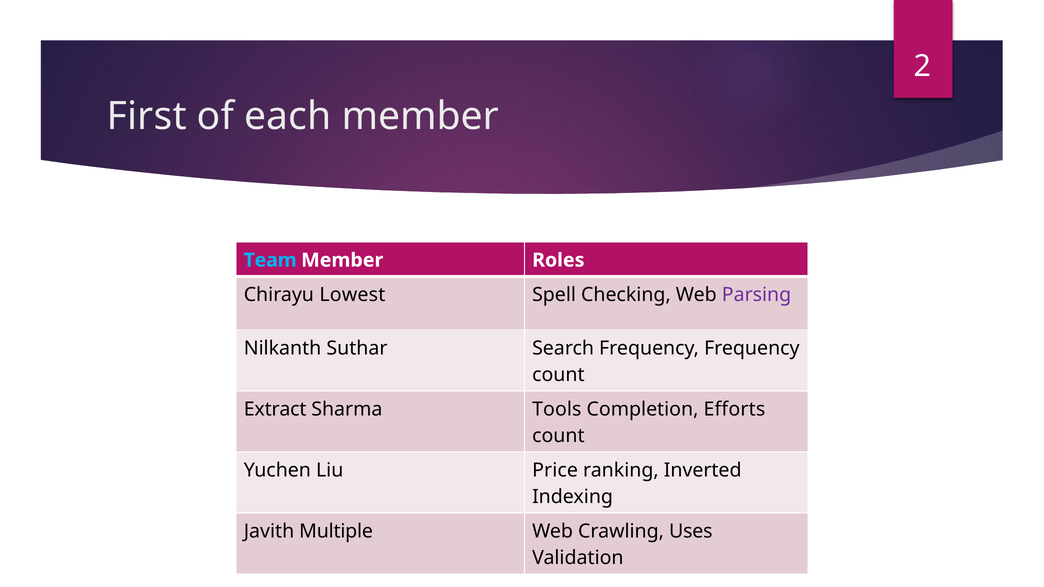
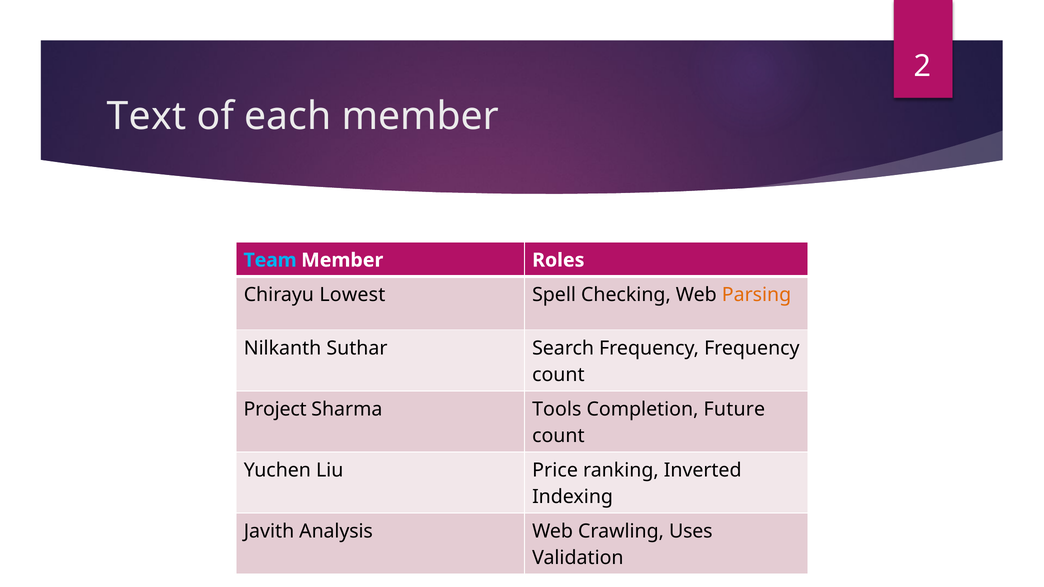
First: First -> Text
Parsing colour: purple -> orange
Extract: Extract -> Project
Efforts: Efforts -> Future
Multiple: Multiple -> Analysis
